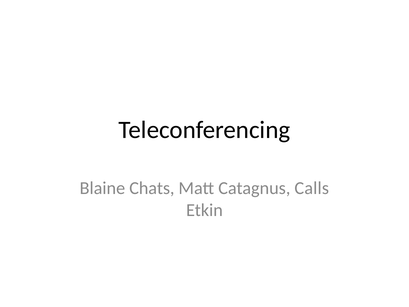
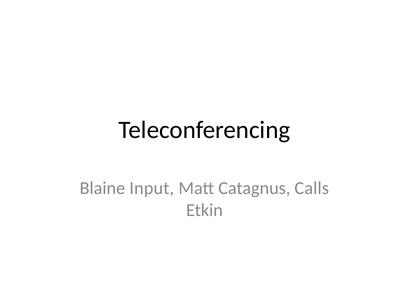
Chats: Chats -> Input
